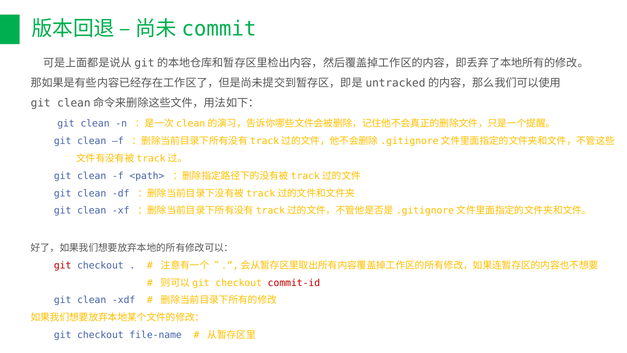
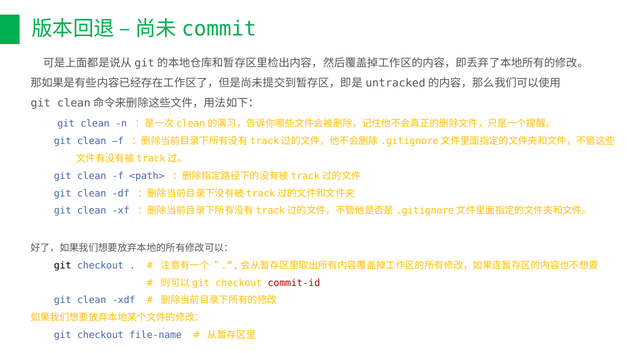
git at (63, 265) colour: red -> black
